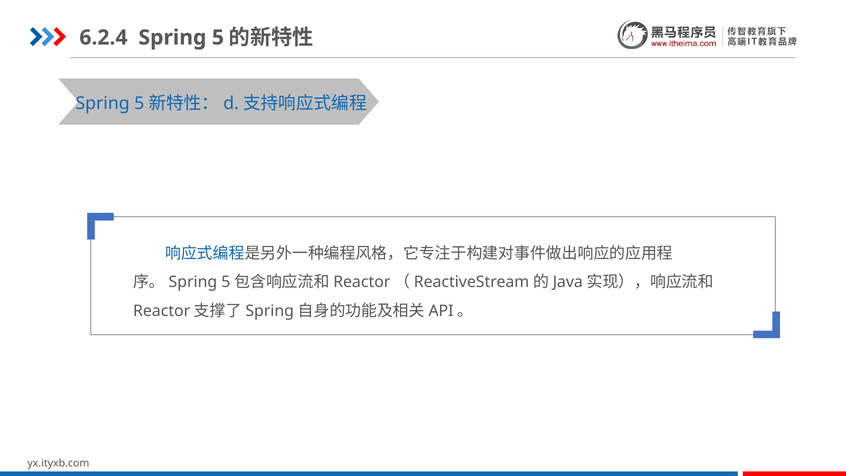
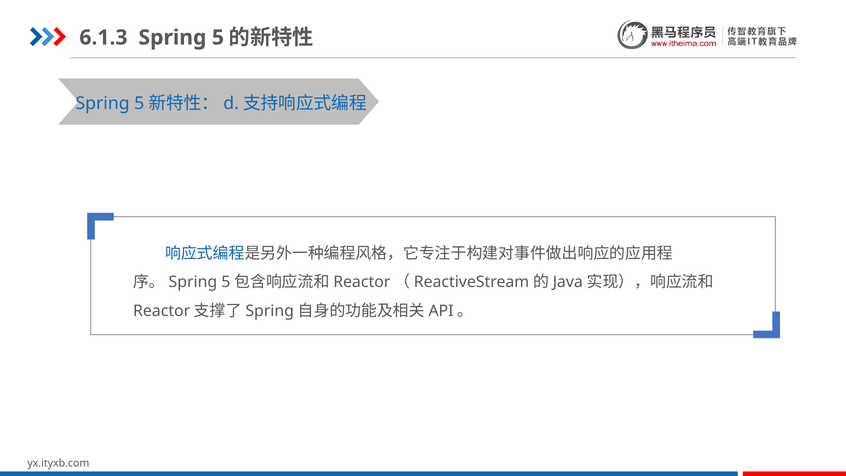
6.2.4: 6.2.4 -> 6.1.3
